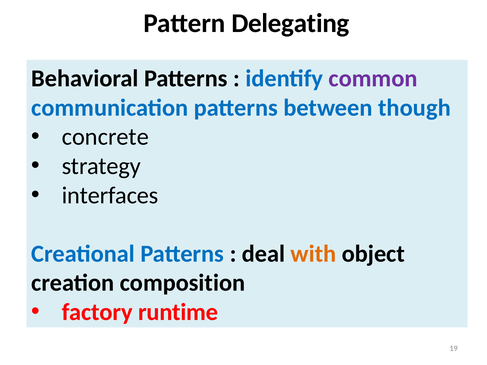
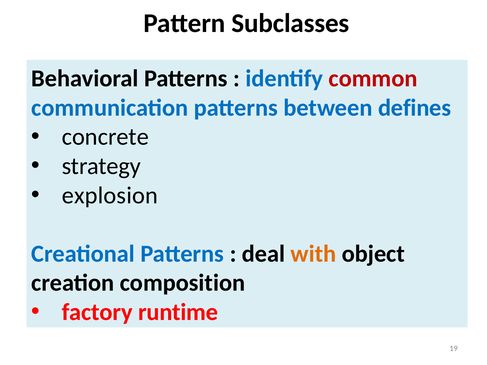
Delegating: Delegating -> Subclasses
common colour: purple -> red
though: though -> defines
interfaces: interfaces -> explosion
